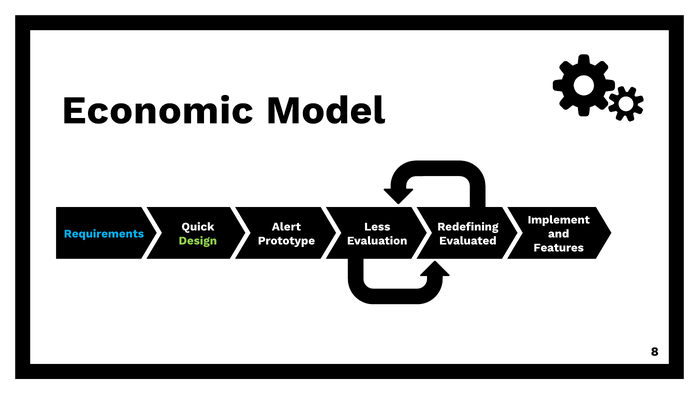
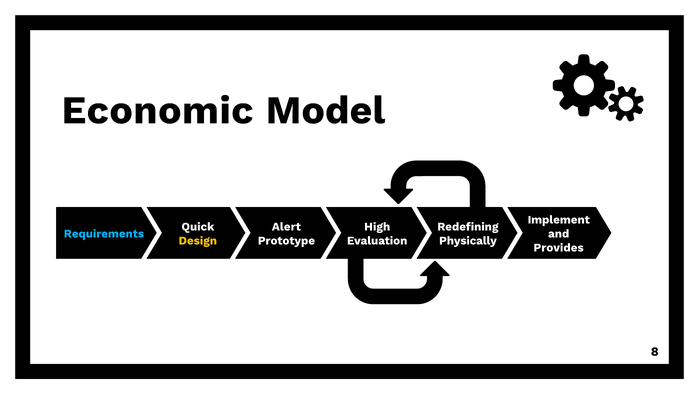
Less: Less -> High
Design colour: light green -> yellow
Evaluated: Evaluated -> Physically
Features: Features -> Provides
